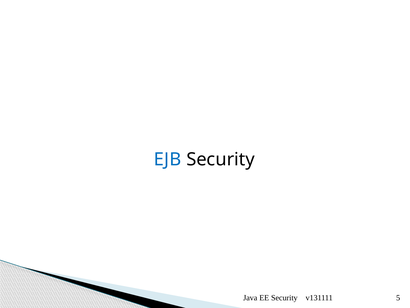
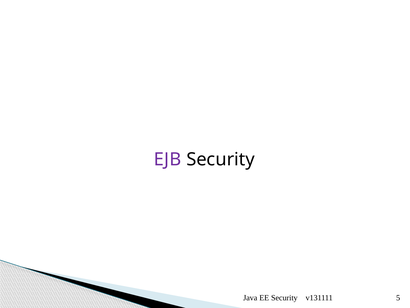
EJB colour: blue -> purple
